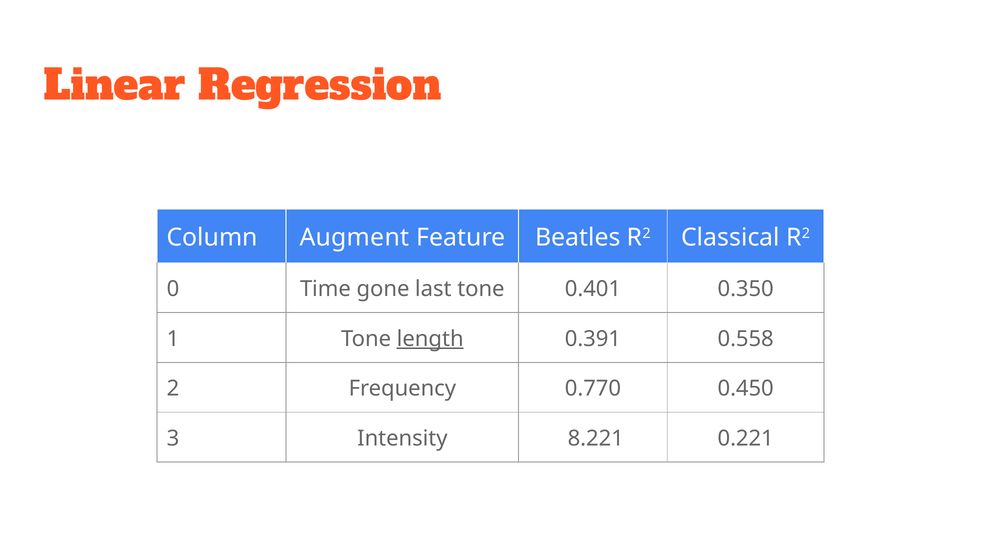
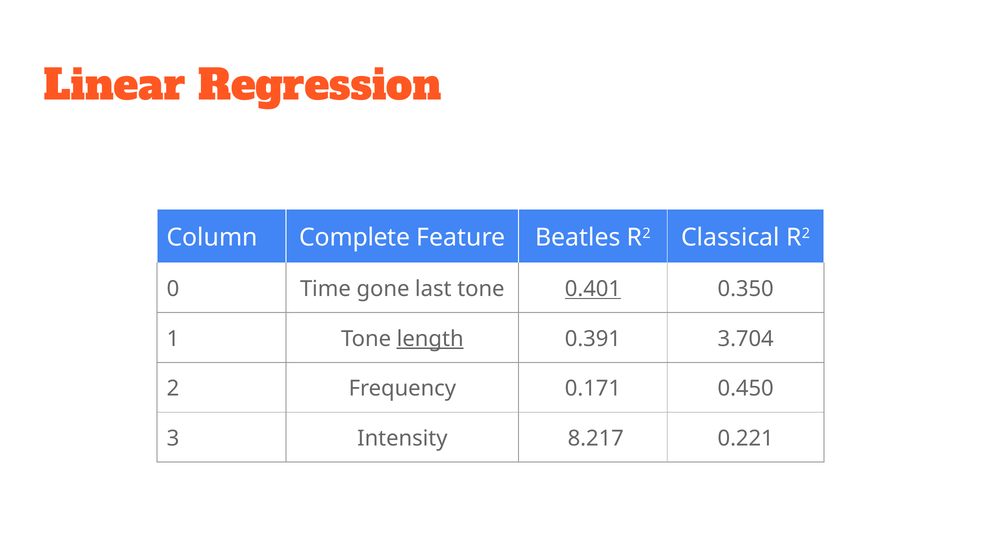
Augment: Augment -> Complete
0.401 underline: none -> present
0.558: 0.558 -> 3.704
0.770: 0.770 -> 0.171
8.221: 8.221 -> 8.217
